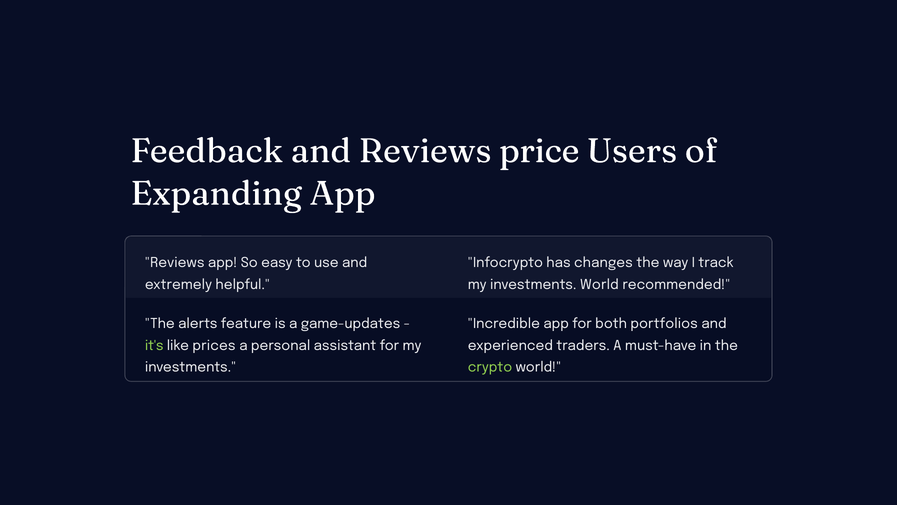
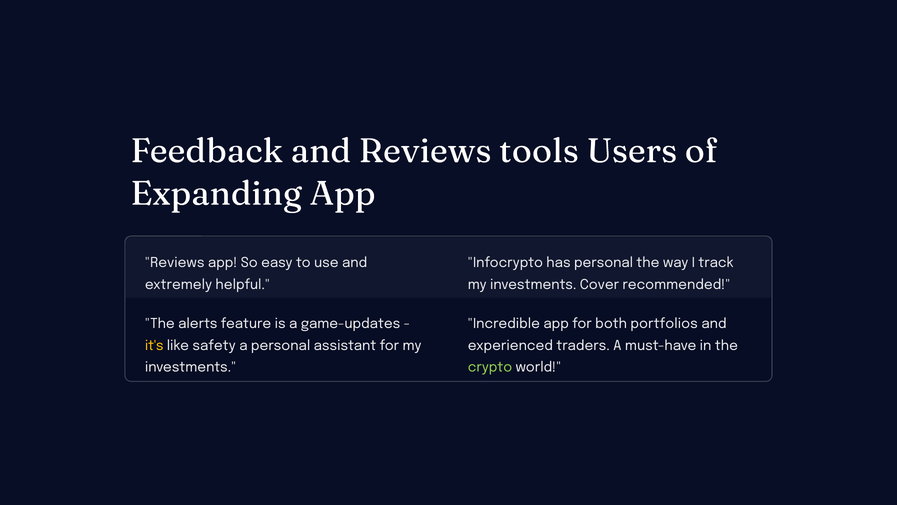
price: price -> tools
has changes: changes -> personal
investments World: World -> Cover
it's colour: light green -> yellow
prices: prices -> safety
